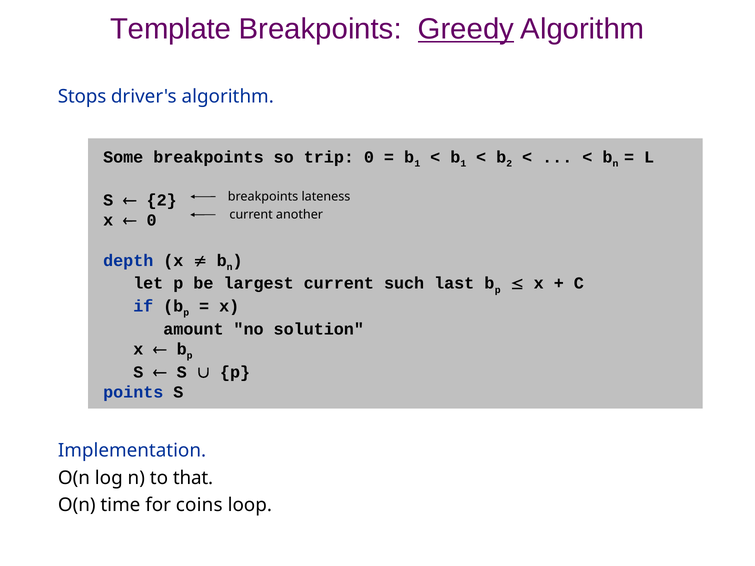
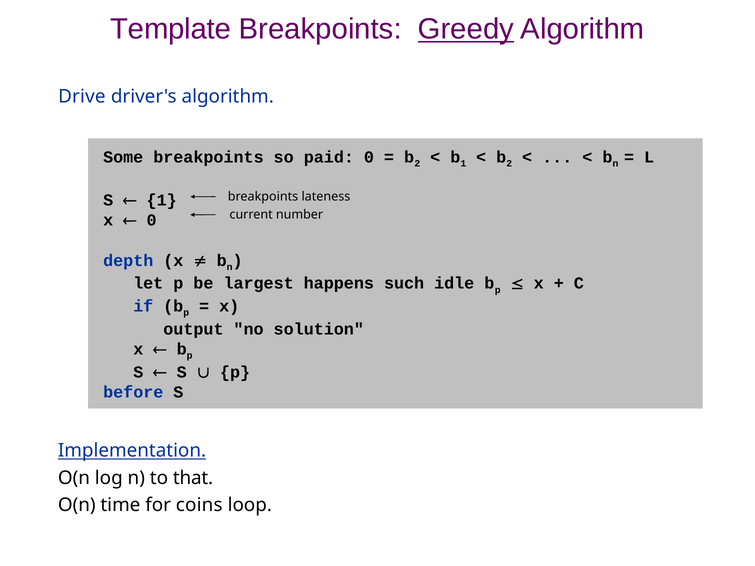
Stops: Stops -> Drive
trip: trip -> paid
1 at (417, 164): 1 -> 2
2 at (162, 200): 2 -> 1
another: another -> number
largest current: current -> happens
last: last -> idle
amount: amount -> output
points: points -> before
Implementation underline: none -> present
